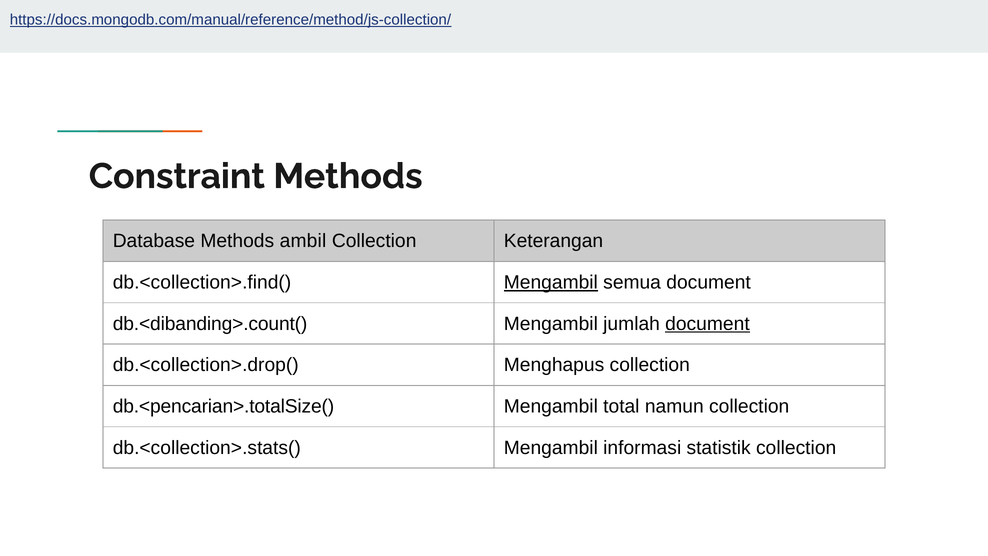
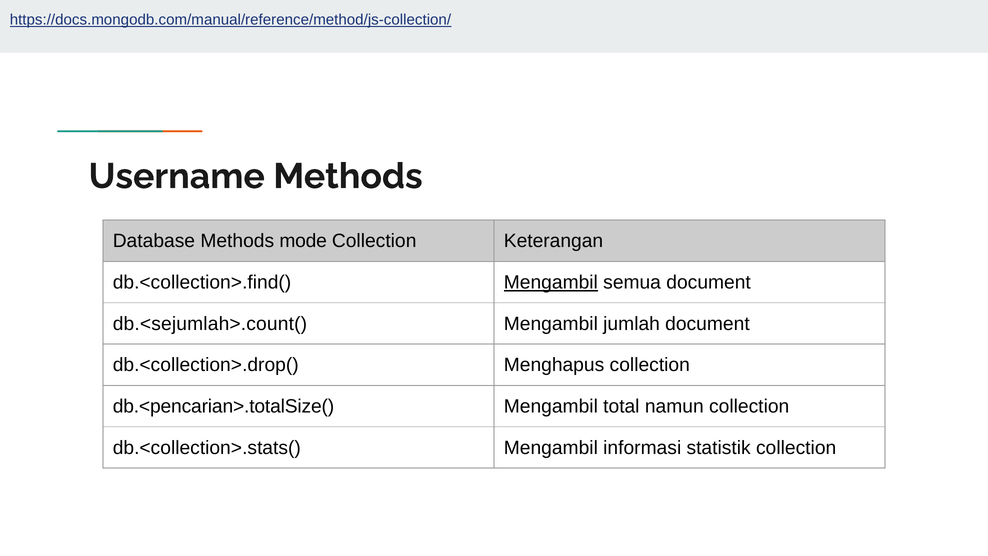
Constraint: Constraint -> Username
ambil: ambil -> mode
db.<dibanding>.count(: db.<dibanding>.count( -> db.<sejumlah>.count(
document at (707, 324) underline: present -> none
